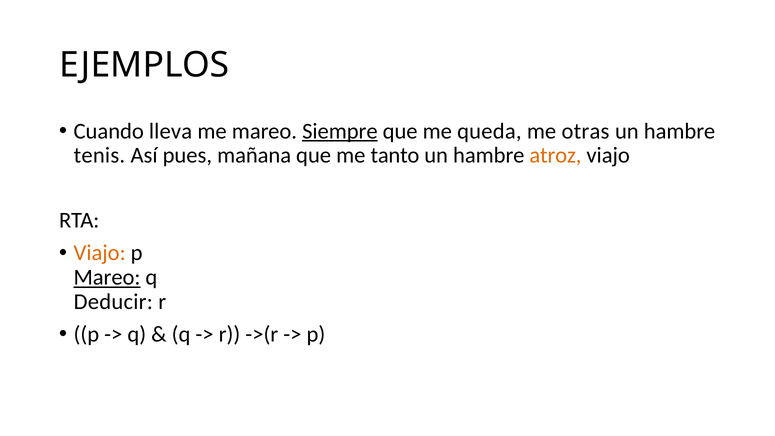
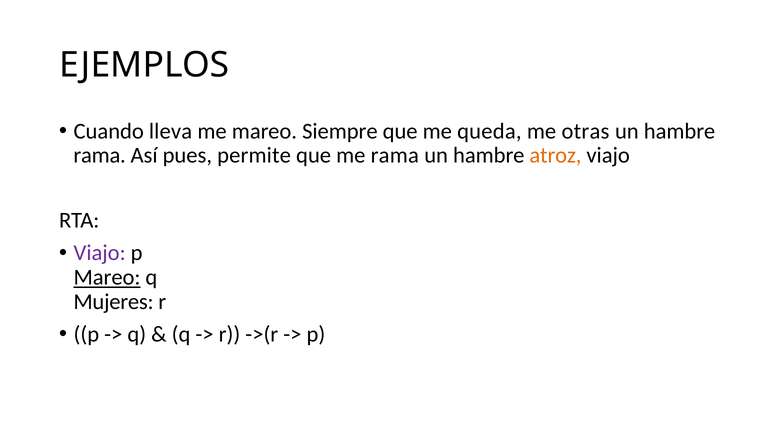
Siempre underline: present -> none
tenis at (99, 155): tenis -> rama
mañana: mañana -> permite
me tanto: tanto -> rama
Viajo at (100, 253) colour: orange -> purple
Deducir: Deducir -> Mujeres
